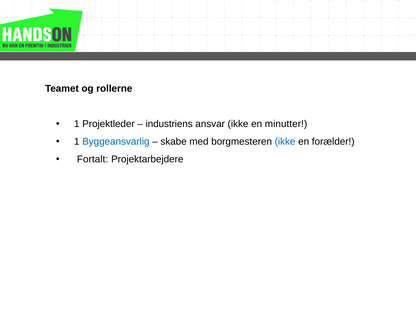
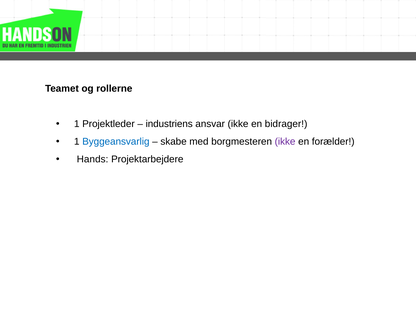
minutter: minutter -> bidrager
ikke at (285, 142) colour: blue -> purple
Fortalt: Fortalt -> Hands
